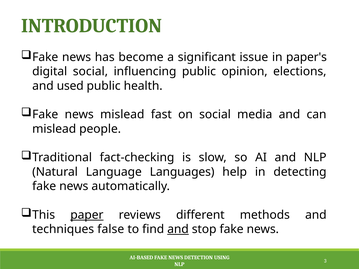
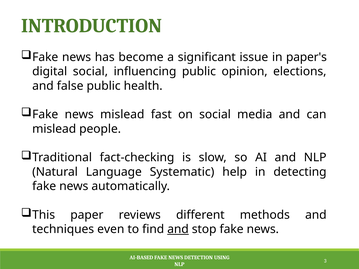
used: used -> false
Languages: Languages -> Systematic
paper underline: present -> none
false: false -> even
